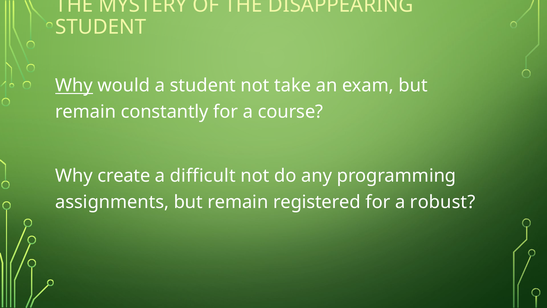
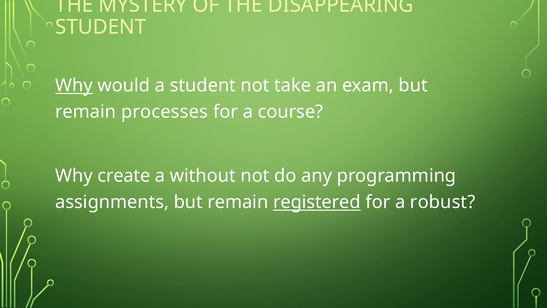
constantly: constantly -> processes
difficult: difficult -> without
registered underline: none -> present
